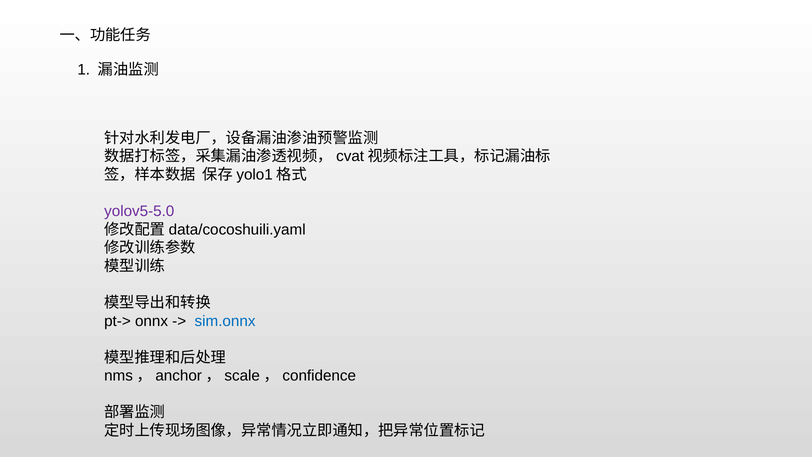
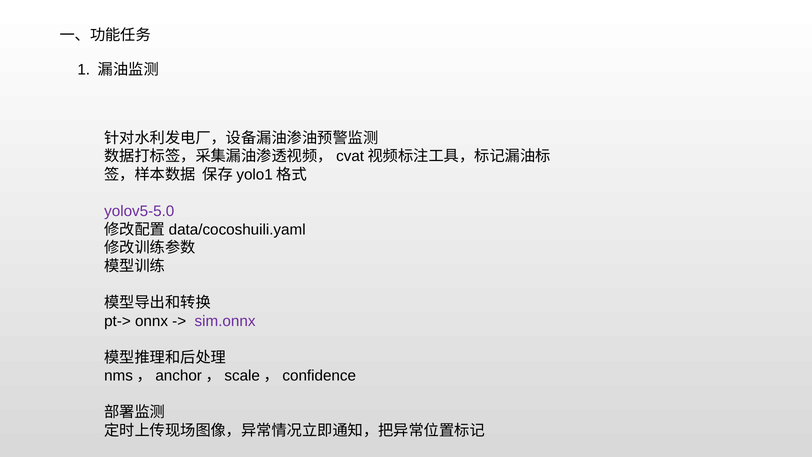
sim.onnx colour: blue -> purple
